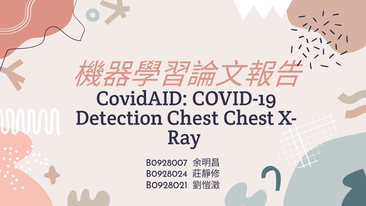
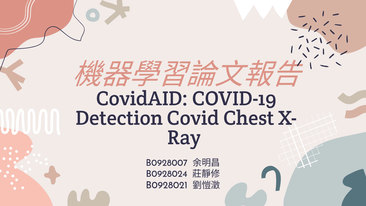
Detection Chest: Chest -> Covid
